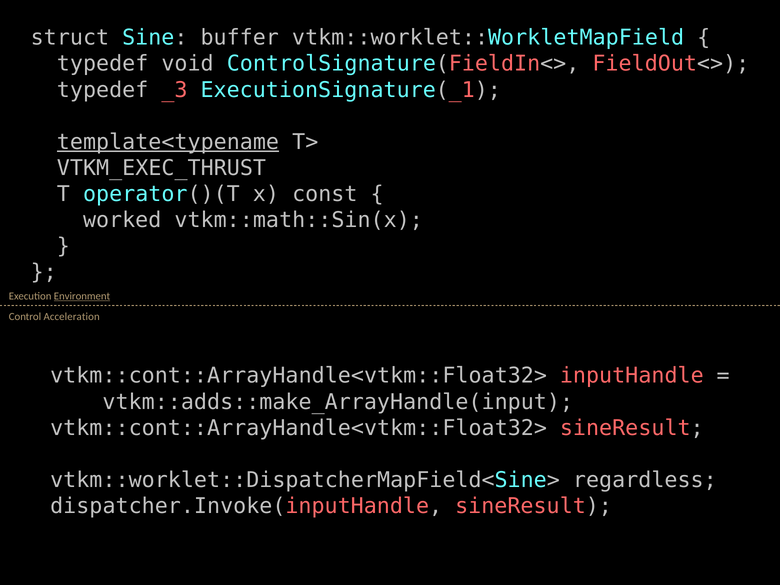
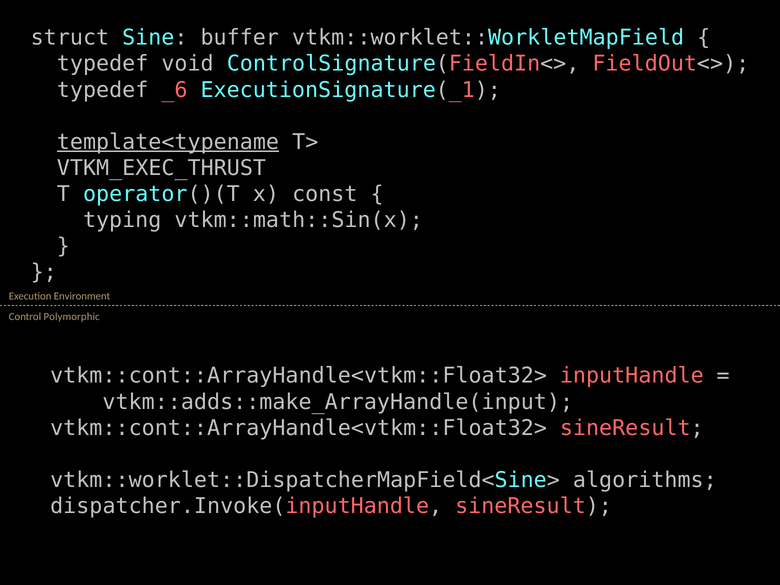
_3: _3 -> _6
worked: worked -> typing
Environment underline: present -> none
Acceleration: Acceleration -> Polymorphic
regardless: regardless -> algorithms
